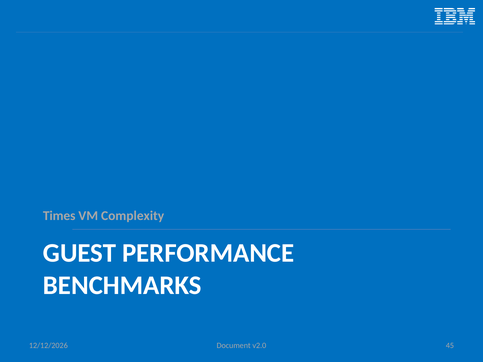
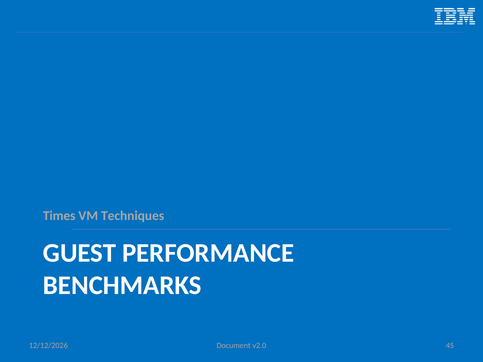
Complexity: Complexity -> Techniques
